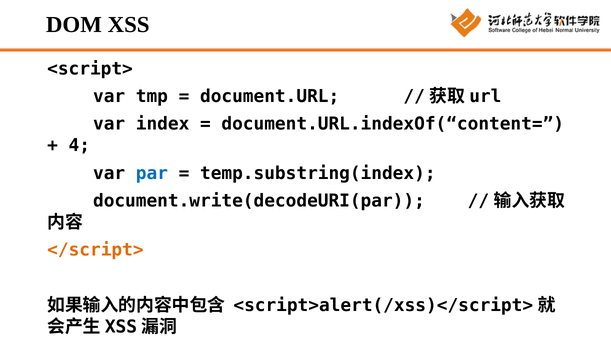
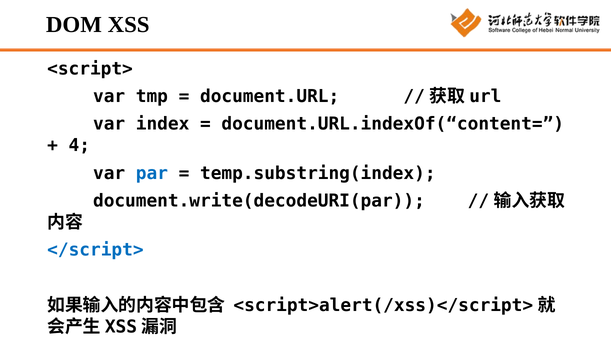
</script> colour: orange -> blue
